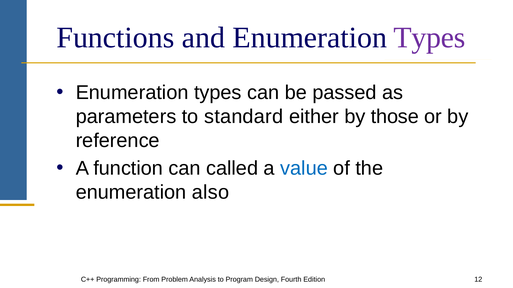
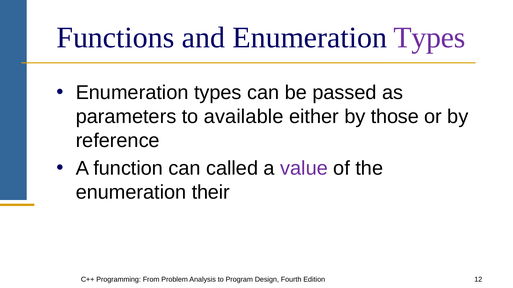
standard: standard -> available
value colour: blue -> purple
also: also -> their
